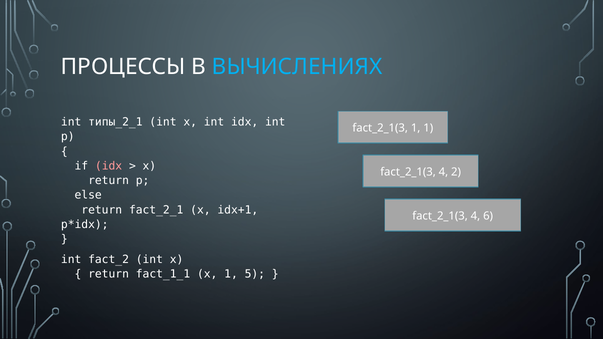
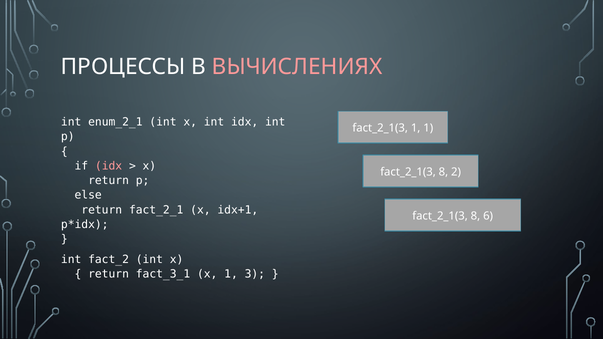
ВЫЧИСЛЕНИЯХ colour: light blue -> pink
типы_2_1: типы_2_1 -> enum_2_1
4 at (443, 172): 4 -> 8
4 at (475, 216): 4 -> 8
fact_1_1: fact_1_1 -> fact_3_1
5: 5 -> 3
